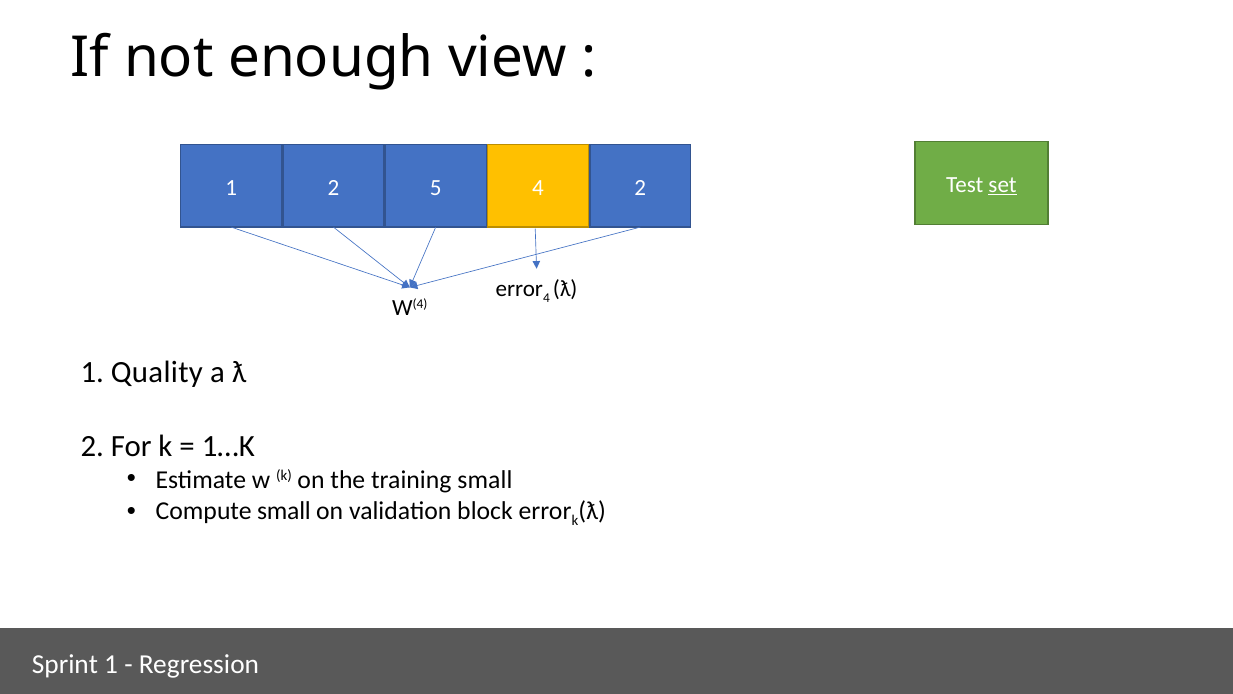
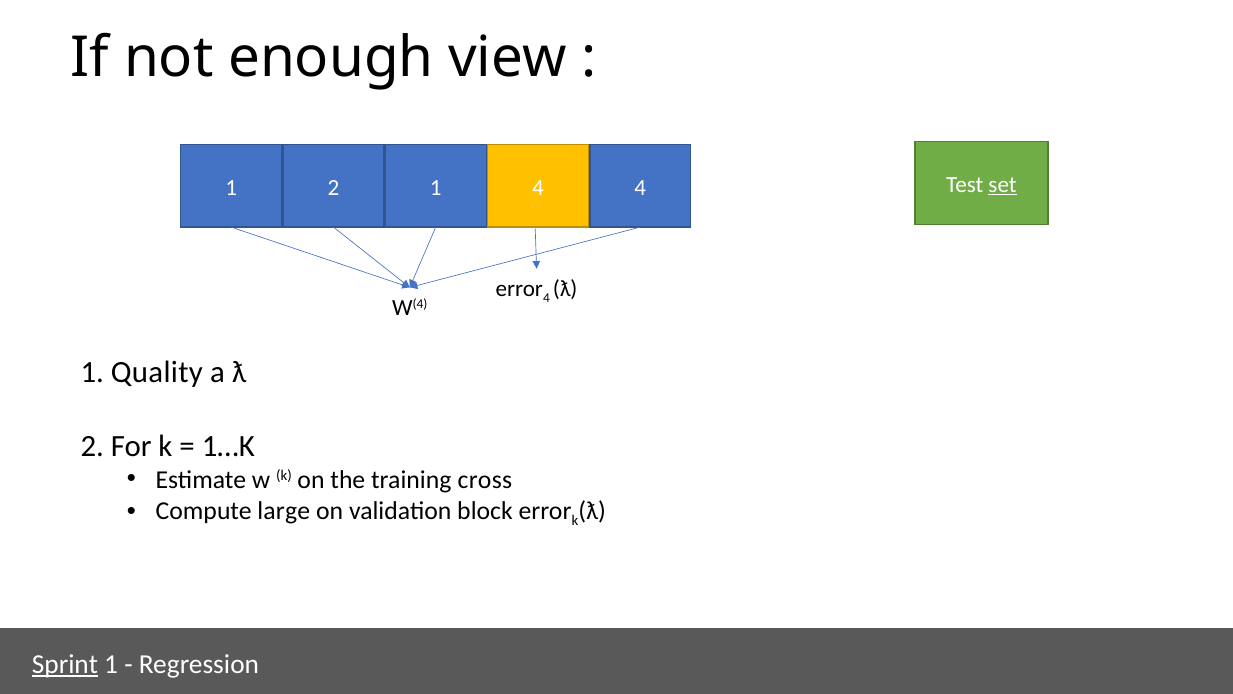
2 5: 5 -> 1
4 2: 2 -> 4
training small: small -> cross
Compute small: small -> large
Sprint underline: none -> present
